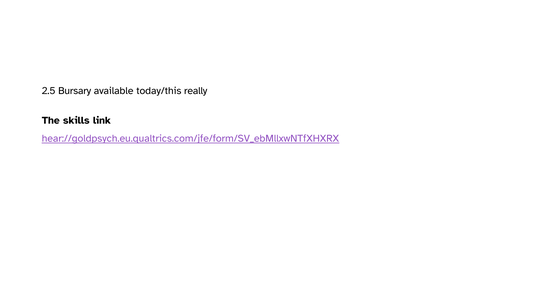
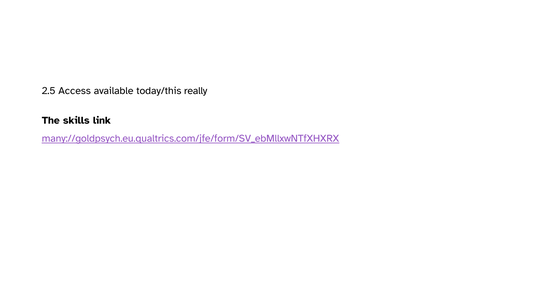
Bursary: Bursary -> Access
hear://goldpsych.eu.qualtrics.com/jfe/form/SV_ebMllxwNTfXHXRX: hear://goldpsych.eu.qualtrics.com/jfe/form/SV_ebMllxwNTfXHXRX -> many://goldpsych.eu.qualtrics.com/jfe/form/SV_ebMllxwNTfXHXRX
